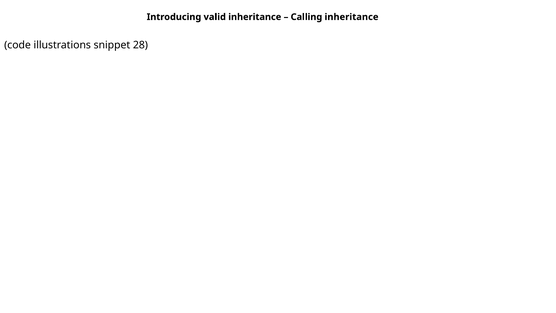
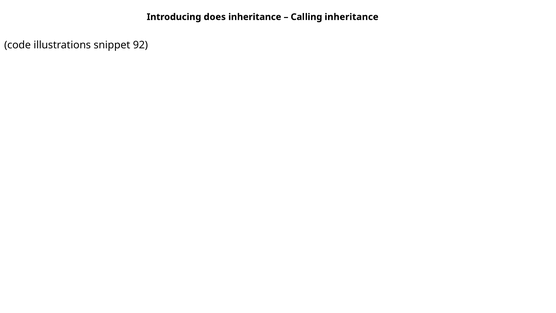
valid: valid -> does
28: 28 -> 92
